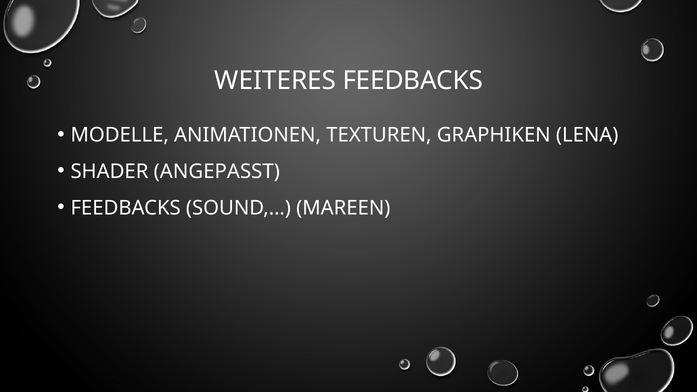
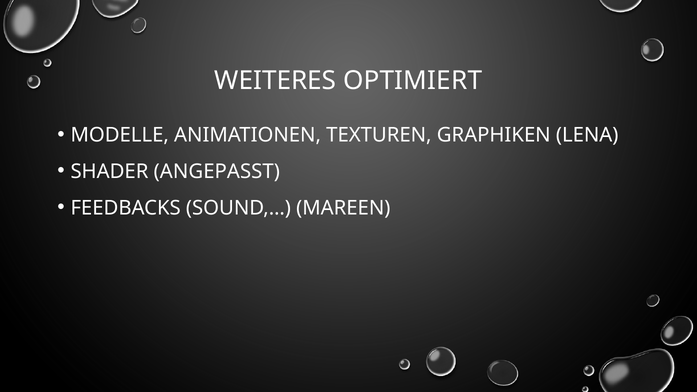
WEITERES FEEDBACKS: FEEDBACKS -> OPTIMIERT
